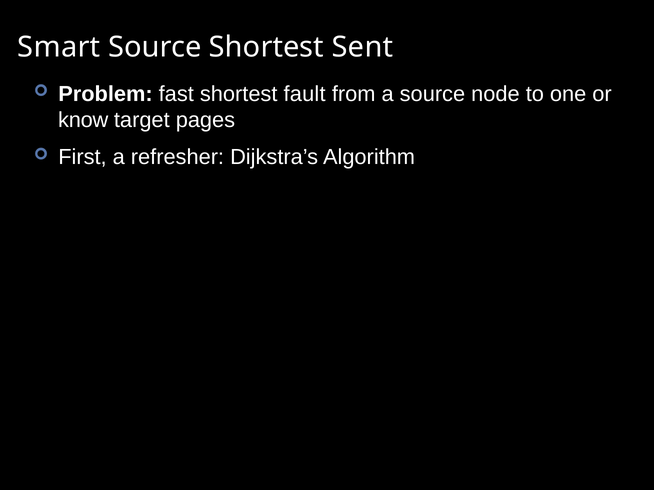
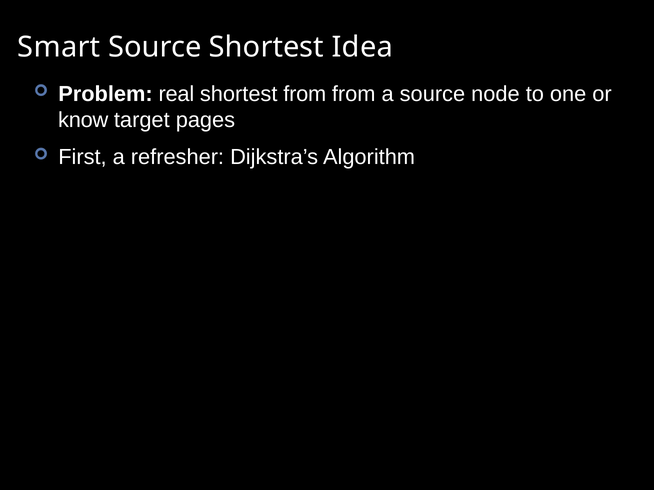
Sent: Sent -> Idea
fast: fast -> real
shortest fault: fault -> from
